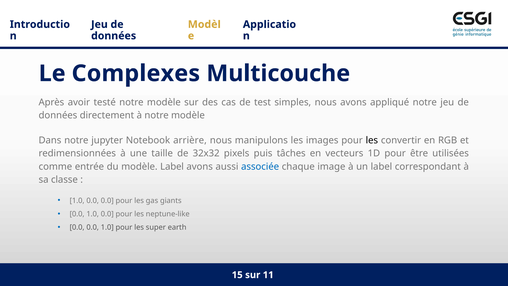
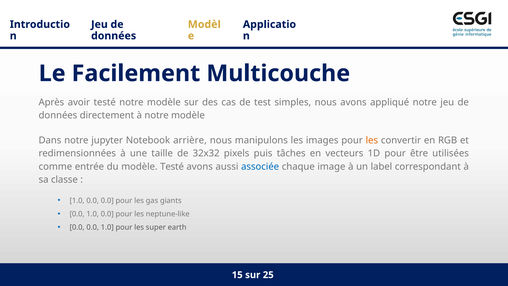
Complexes: Complexes -> Facilement
les at (372, 140) colour: black -> orange
modèle Label: Label -> Testé
11: 11 -> 25
